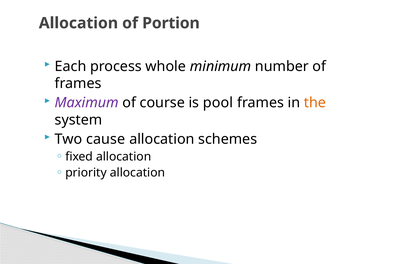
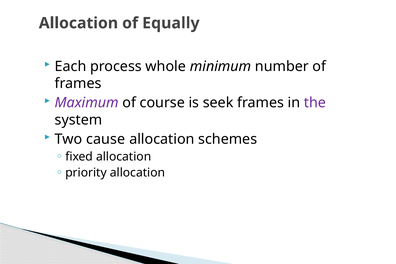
Portion: Portion -> Equally
pool: pool -> seek
the colour: orange -> purple
